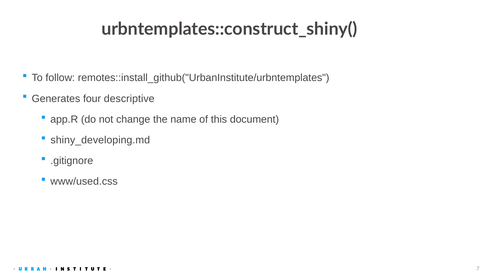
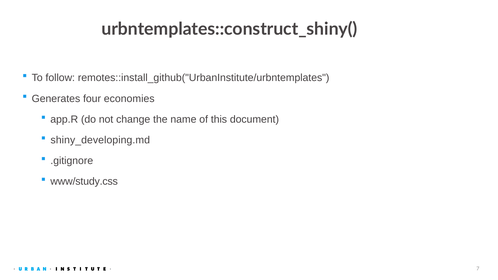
descriptive: descriptive -> economies
www/used.css: www/used.css -> www/study.css
